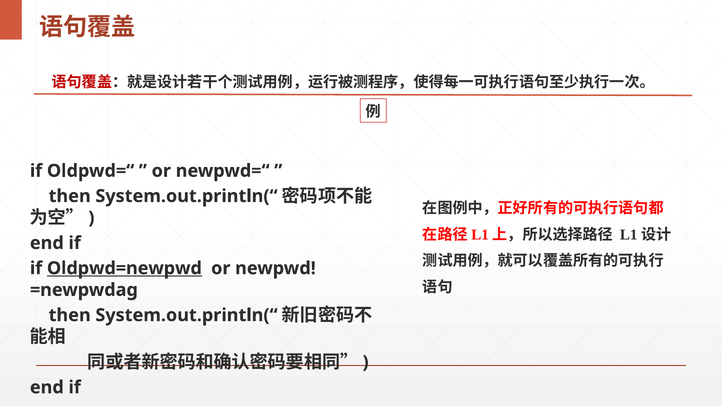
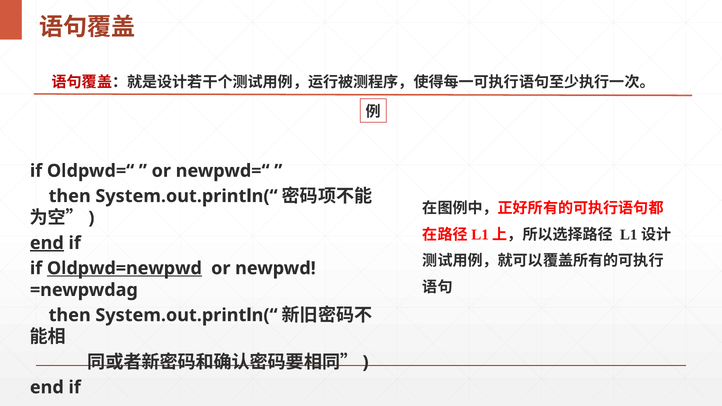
end at (47, 243) underline: none -> present
